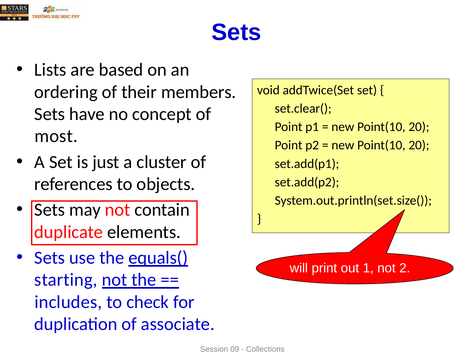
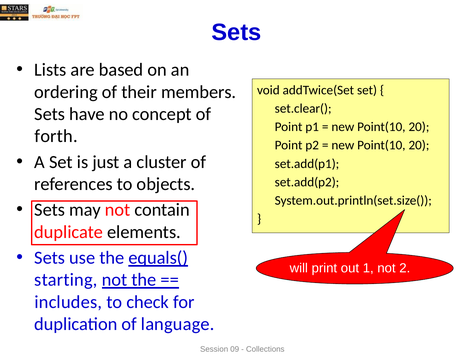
most: most -> forth
associate: associate -> language
